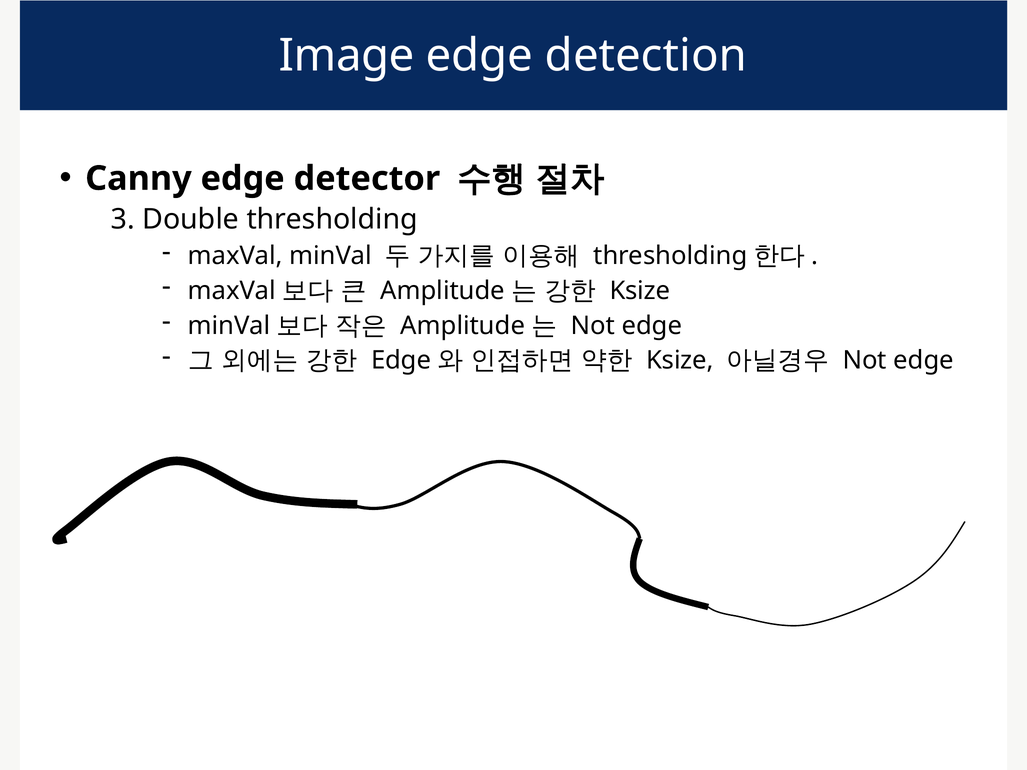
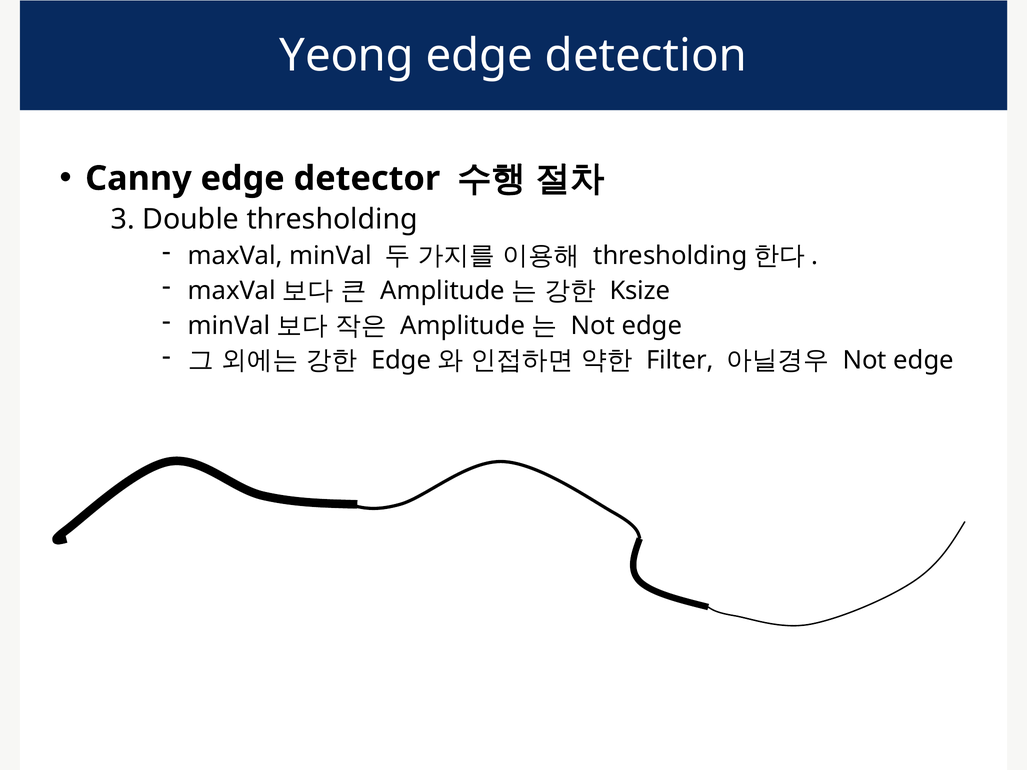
Image: Image -> Yeong
Ksize at (680, 361): Ksize -> Filter
